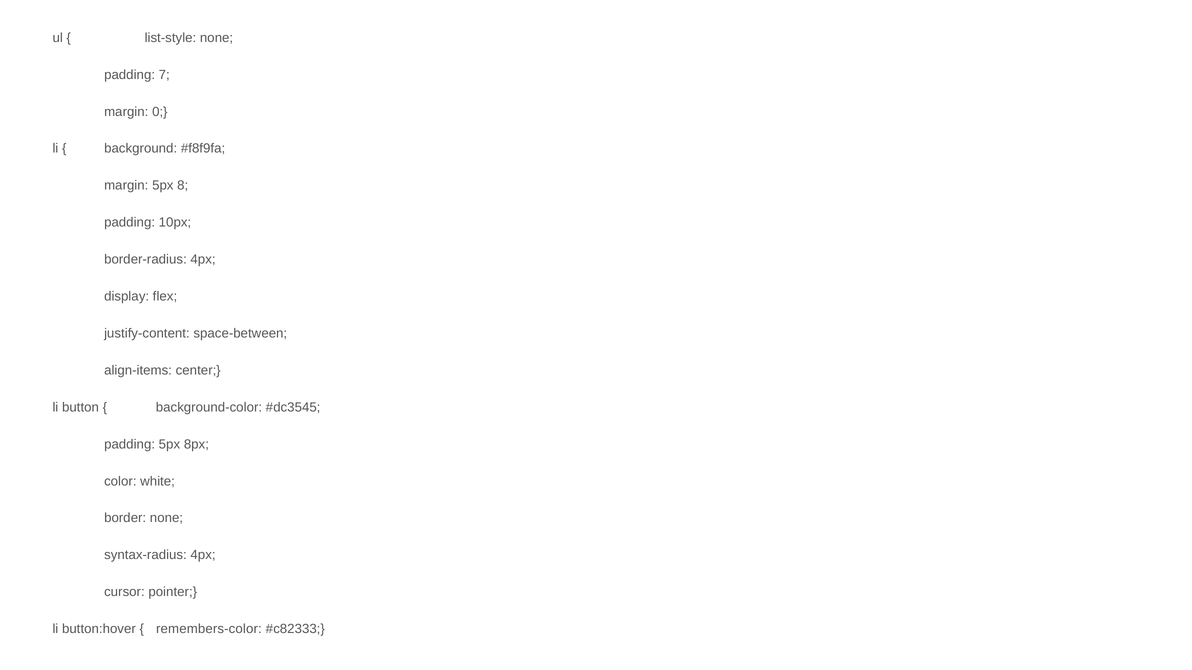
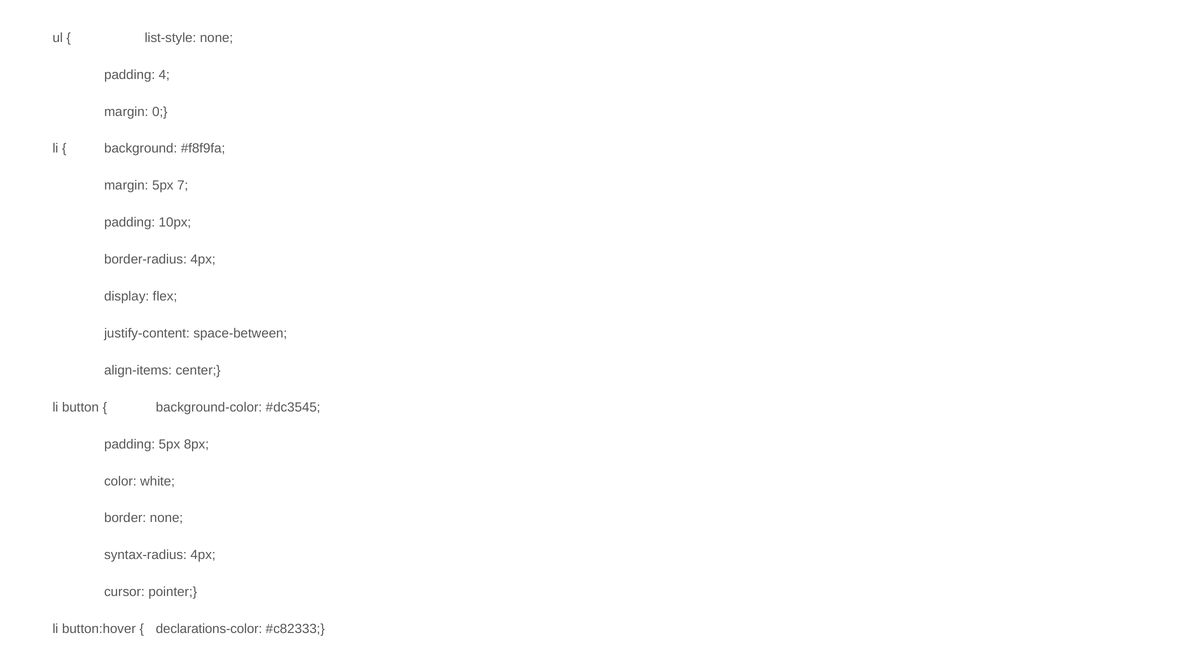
7: 7 -> 4
8: 8 -> 7
remembers-color: remembers-color -> declarations-color
